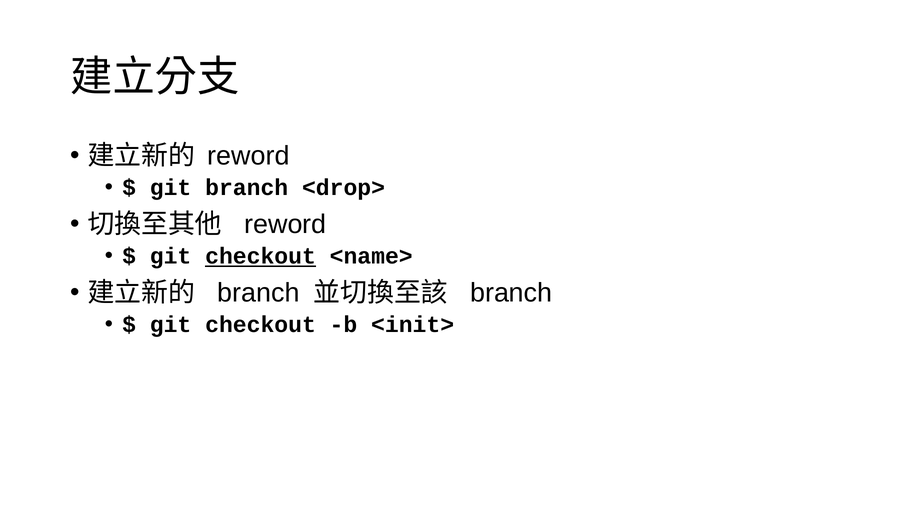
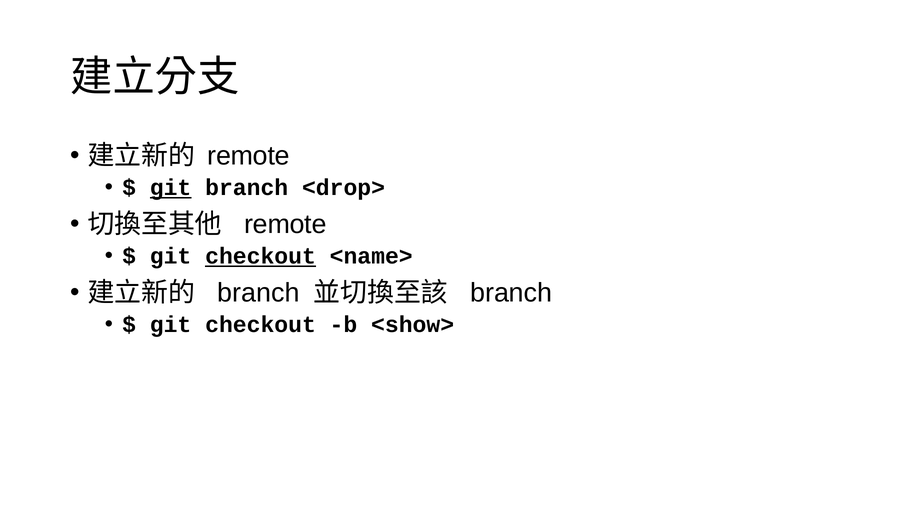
reword at (248, 156): reword -> remote
git at (171, 188) underline: none -> present
reword at (285, 224): reword -> remote
<init>: <init> -> <show>
